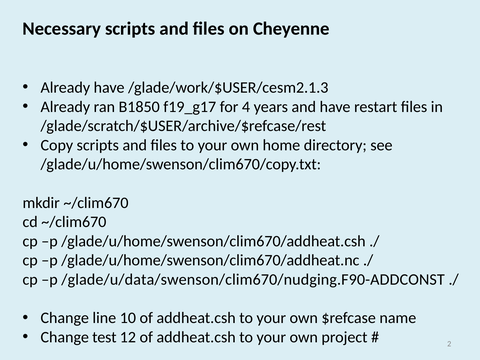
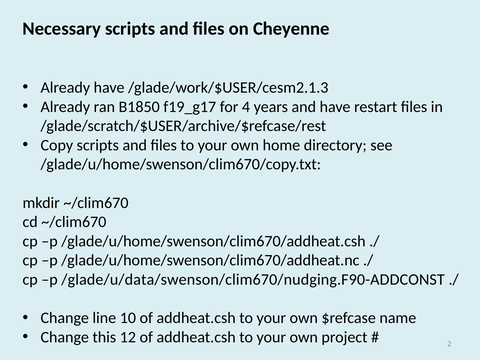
test: test -> this
